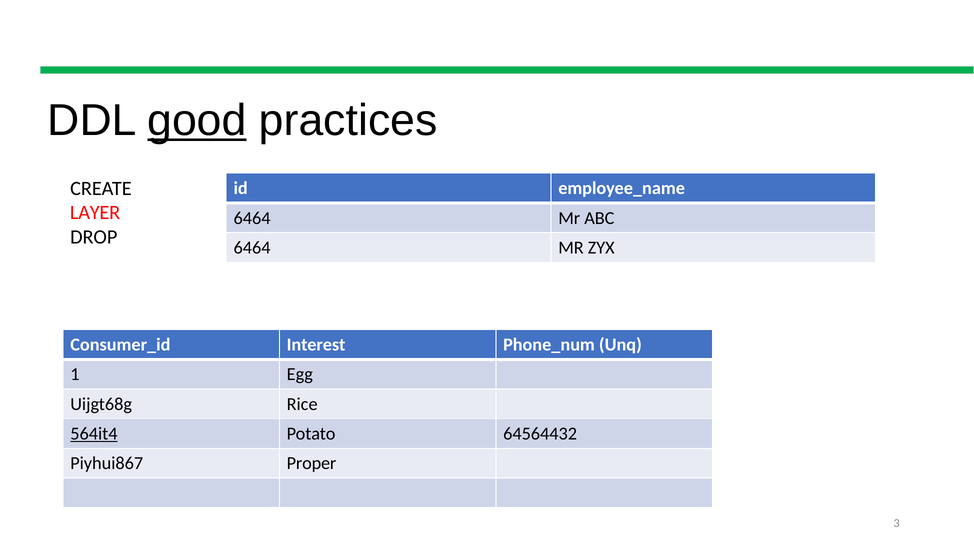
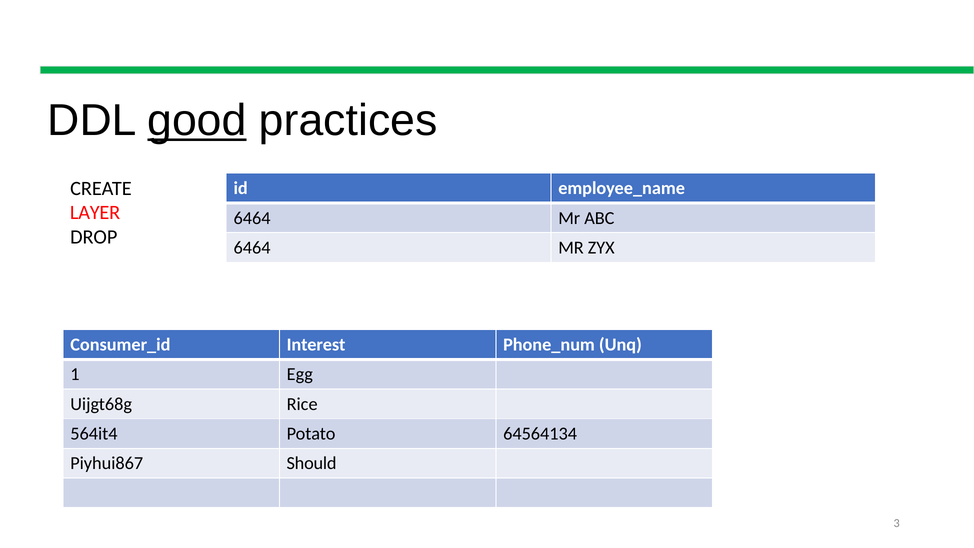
564it4 underline: present -> none
64564432: 64564432 -> 64564134
Proper: Proper -> Should
